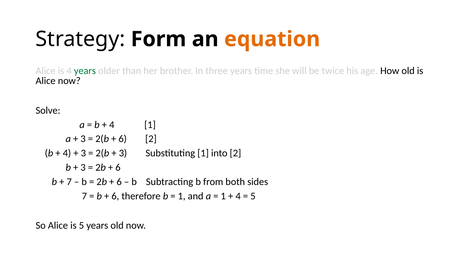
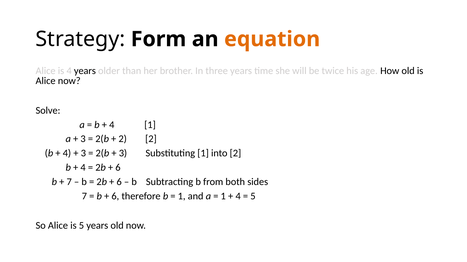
years at (85, 71) colour: green -> black
6 at (123, 139): 6 -> 2
3 at (83, 168): 3 -> 4
